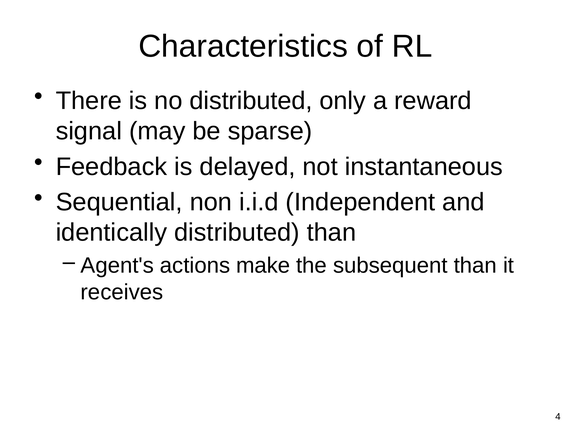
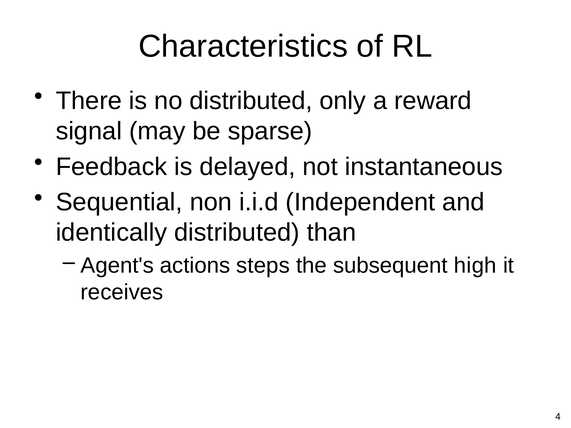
make: make -> steps
subsequent than: than -> high
